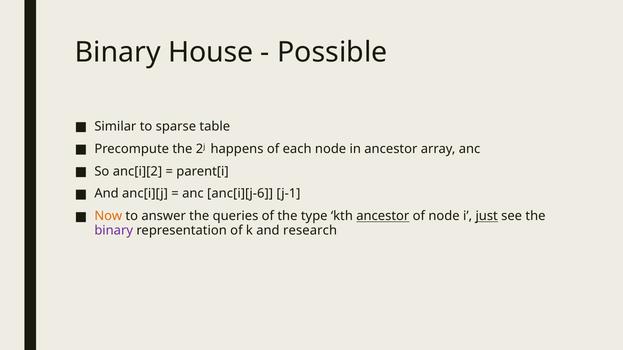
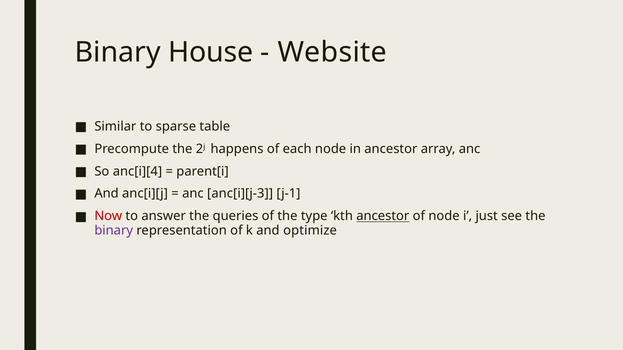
Possible: Possible -> Website
anc[i][2: anc[i][2 -> anc[i][4
anc[i][j-6: anc[i][j-6 -> anc[i][j-3
Now colour: orange -> red
just underline: present -> none
research: research -> optimize
